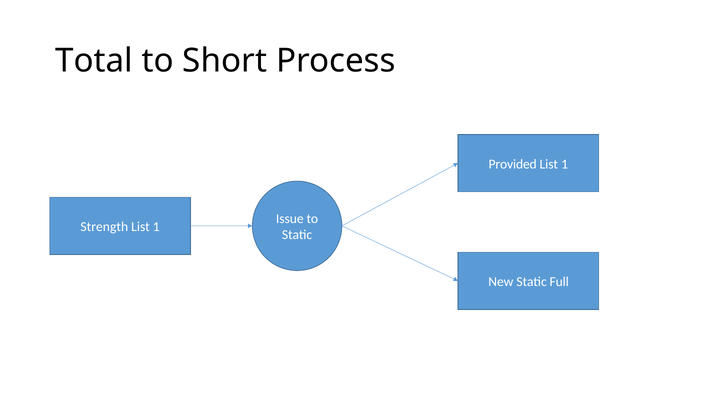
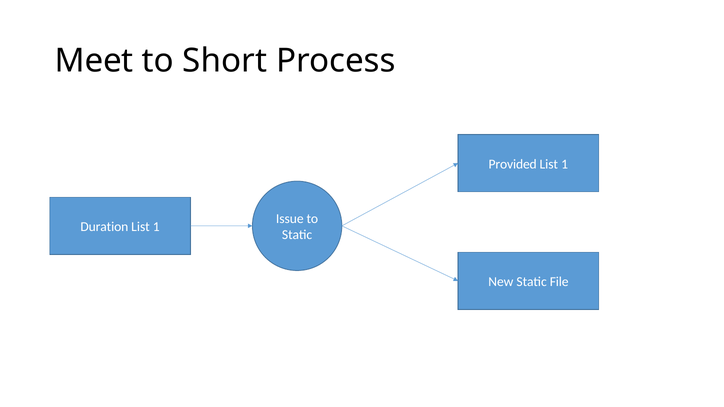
Total: Total -> Meet
Strength: Strength -> Duration
Full: Full -> File
